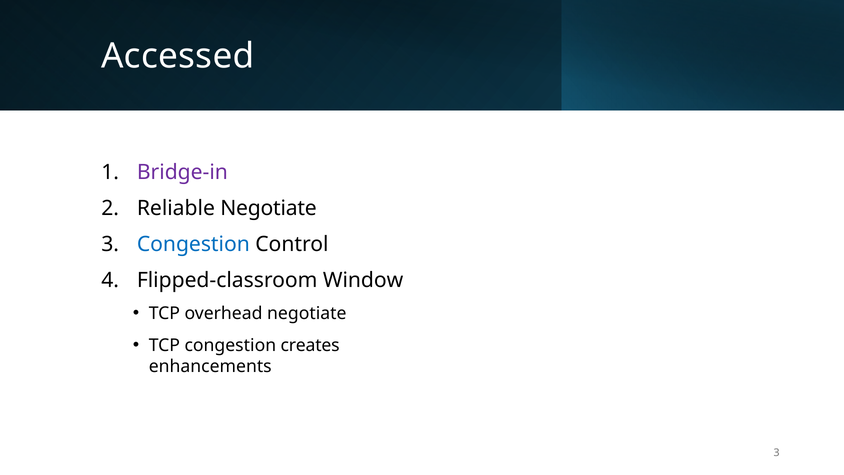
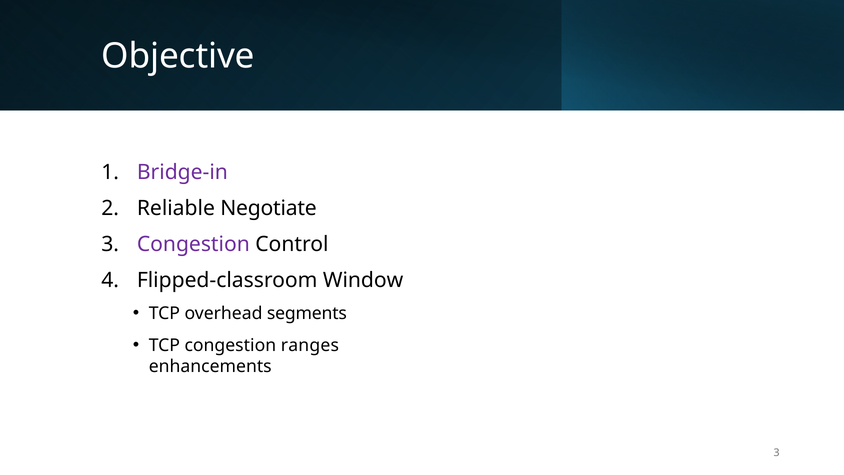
Accessed: Accessed -> Objective
Congestion at (193, 244) colour: blue -> purple
overhead negotiate: negotiate -> segments
creates: creates -> ranges
